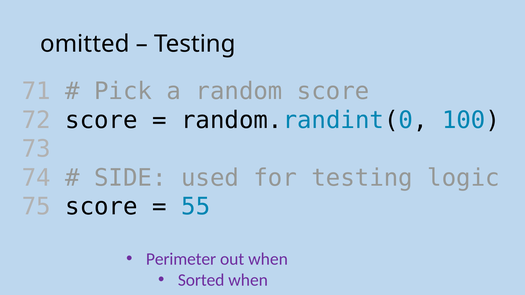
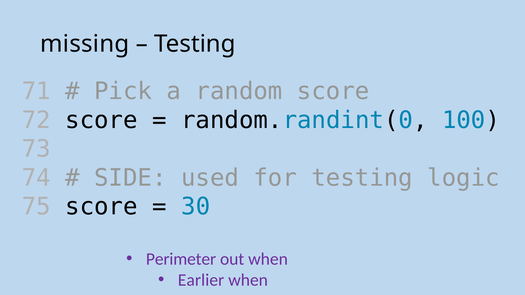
omitted: omitted -> missing
55: 55 -> 30
Sorted: Sorted -> Earlier
